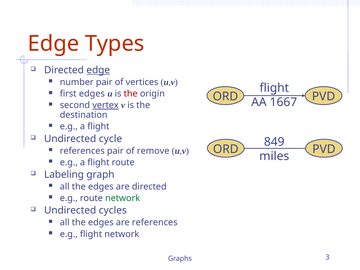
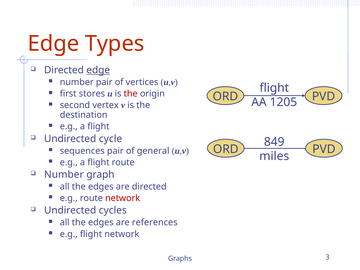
first edges: edges -> stores
1667: 1667 -> 1205
vertex underline: present -> none
references at (82, 151): references -> sequences
remove: remove -> general
Labeling at (64, 175): Labeling -> Number
network at (123, 198) colour: green -> red
